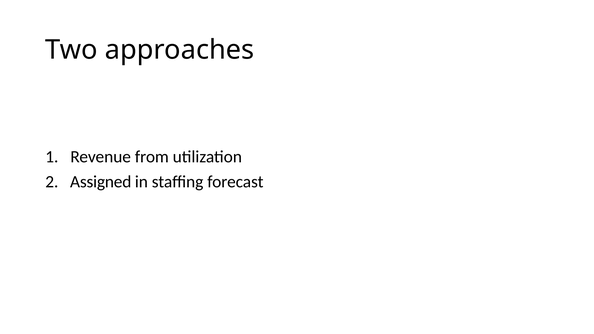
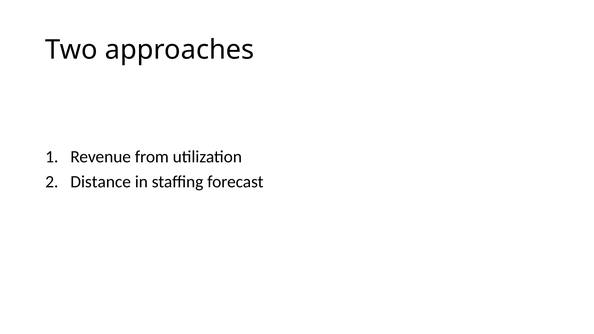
Assigned: Assigned -> Distance
